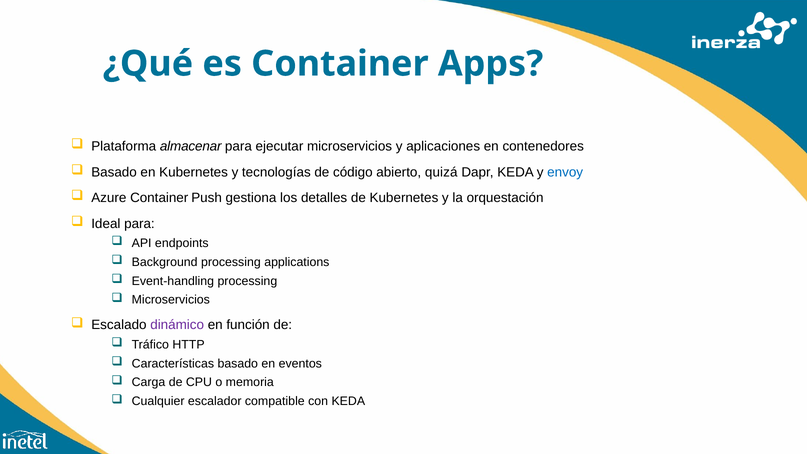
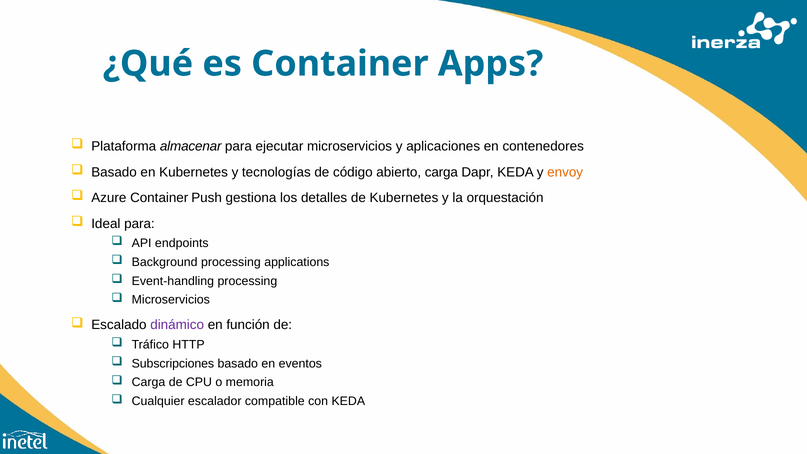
abierto quizá: quizá -> carga
envoy colour: blue -> orange
Características: Características -> Subscripciones
